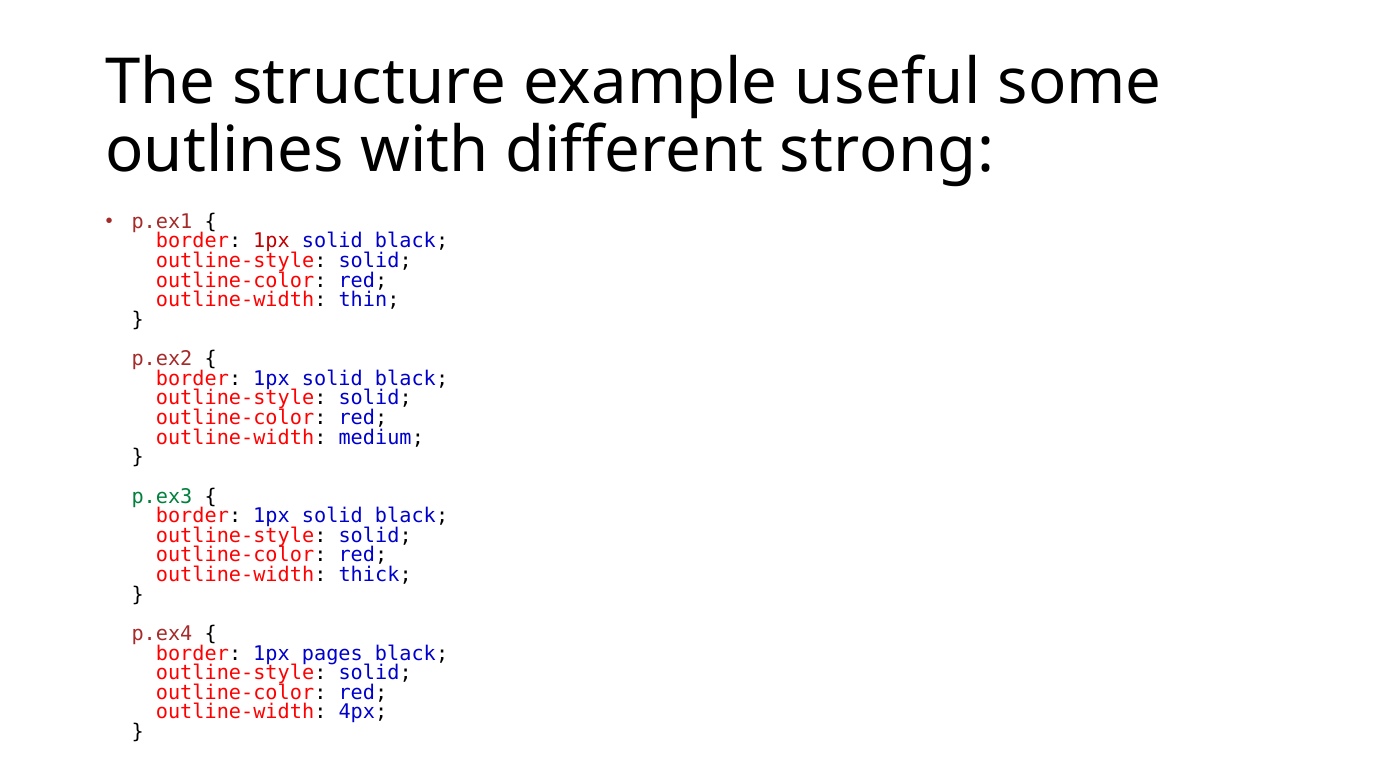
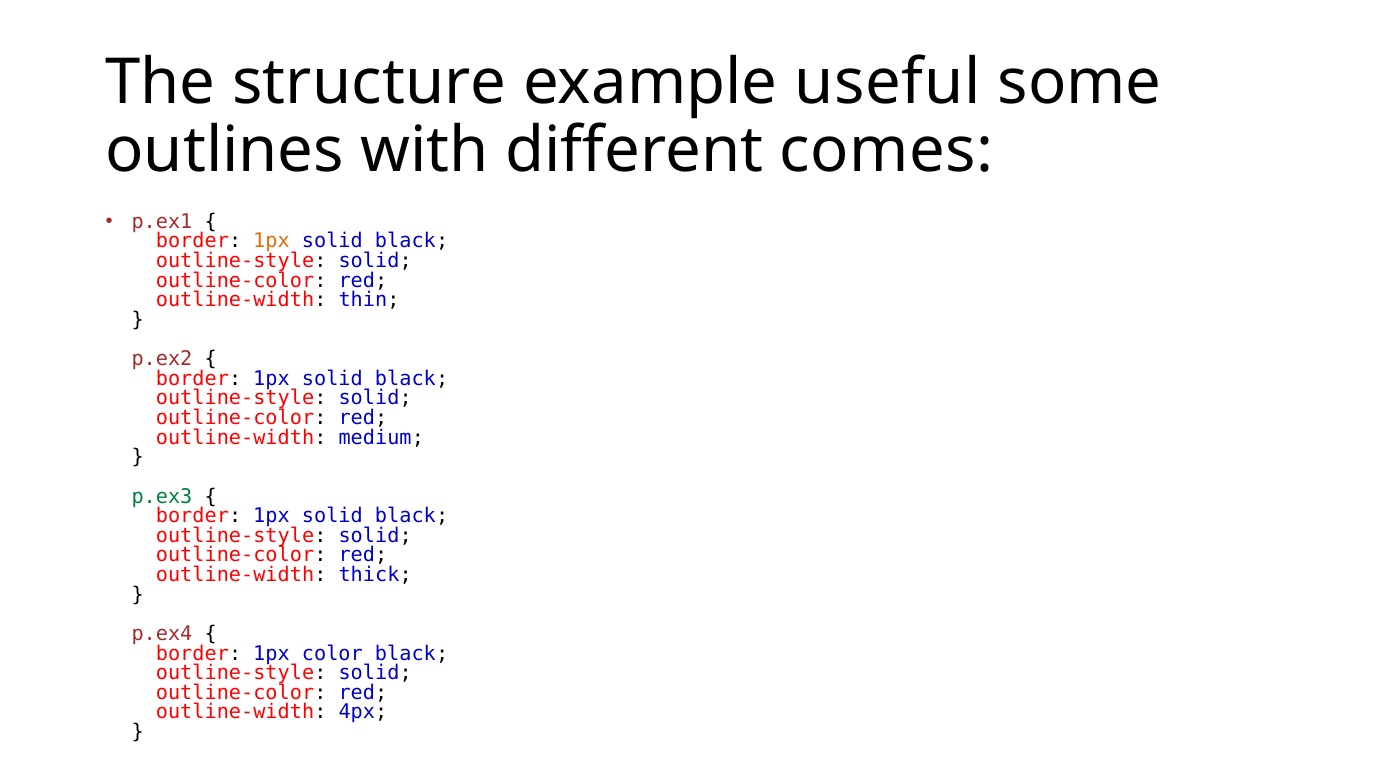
strong: strong -> comes
1px at (271, 241) colour: red -> orange
pages: pages -> color
